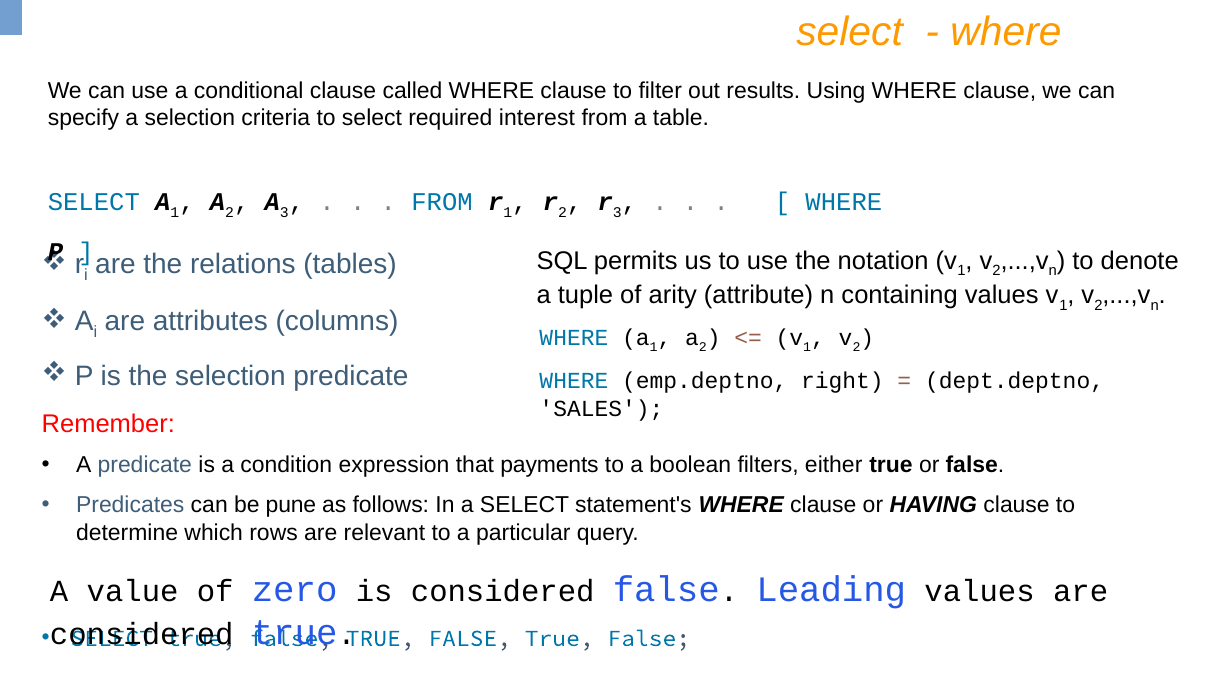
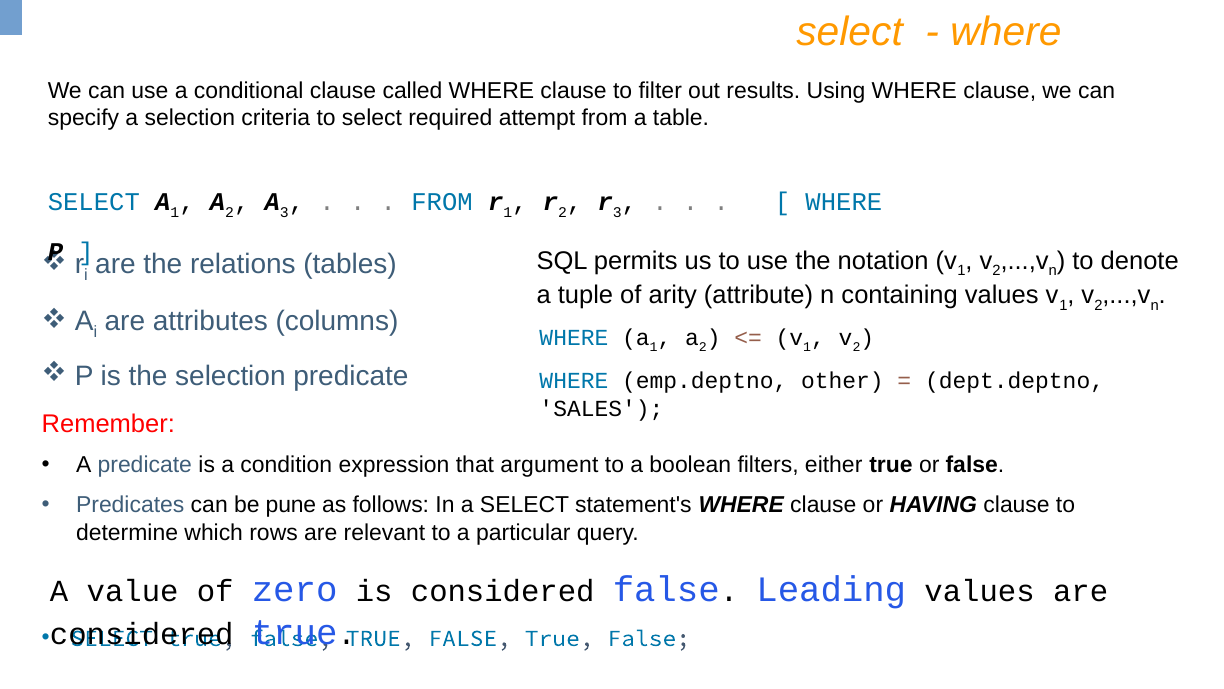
interest: interest -> attempt
right: right -> other
payments: payments -> argument
